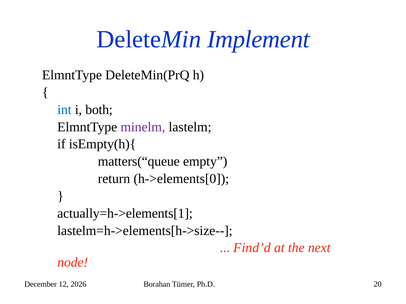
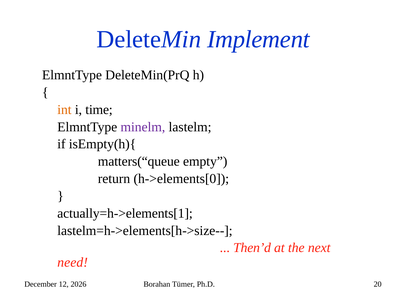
int colour: blue -> orange
both: both -> time
Find’d: Find’d -> Then’d
node: node -> need
